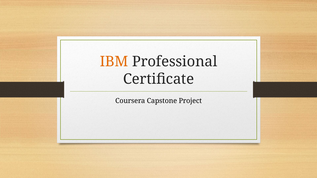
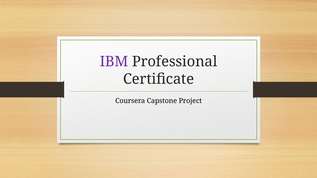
IBM colour: orange -> purple
